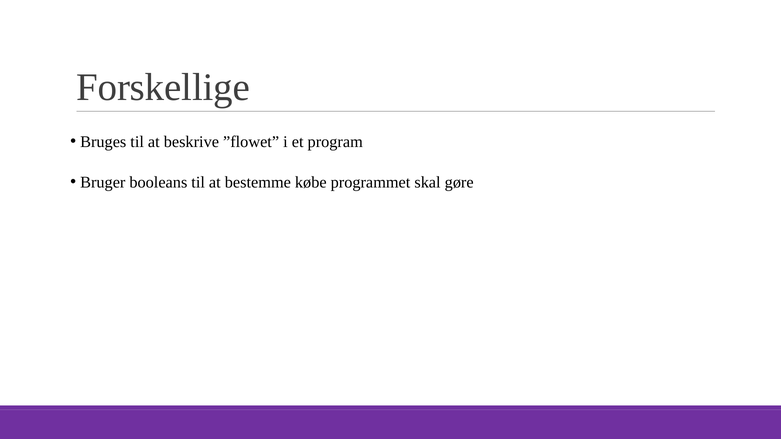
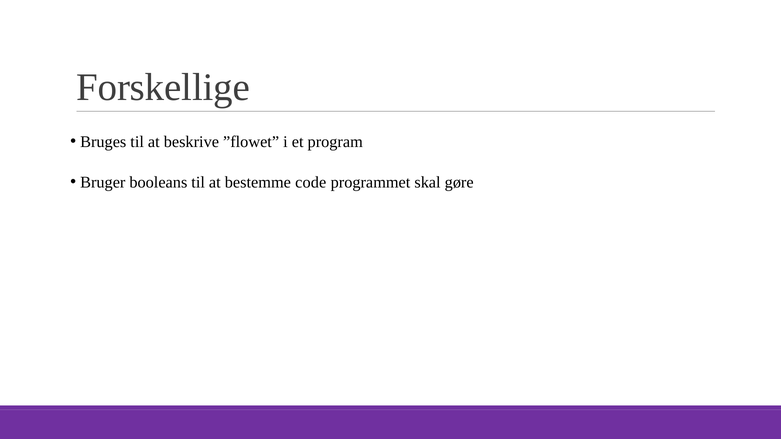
købe: købe -> code
